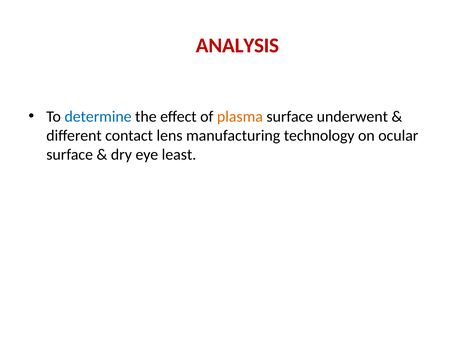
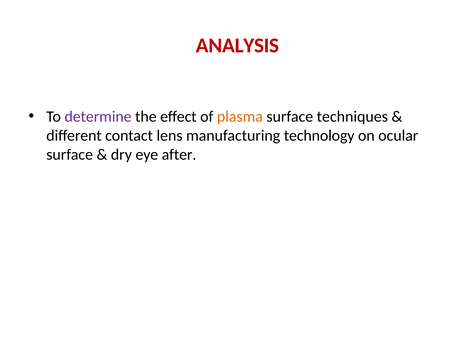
determine colour: blue -> purple
underwent: underwent -> techniques
least: least -> after
